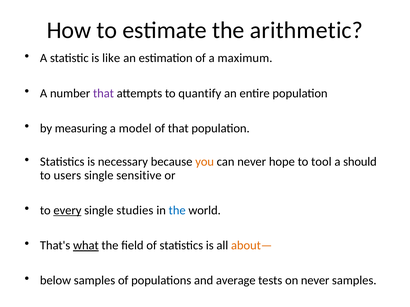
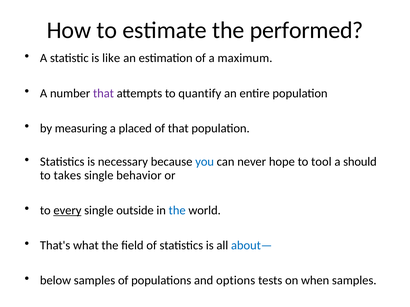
arithmetic: arithmetic -> performed
model: model -> placed
you colour: orange -> blue
users: users -> takes
sensitive: sensitive -> behavior
studies: studies -> outside
what underline: present -> none
about— colour: orange -> blue
average: average -> options
on never: never -> when
